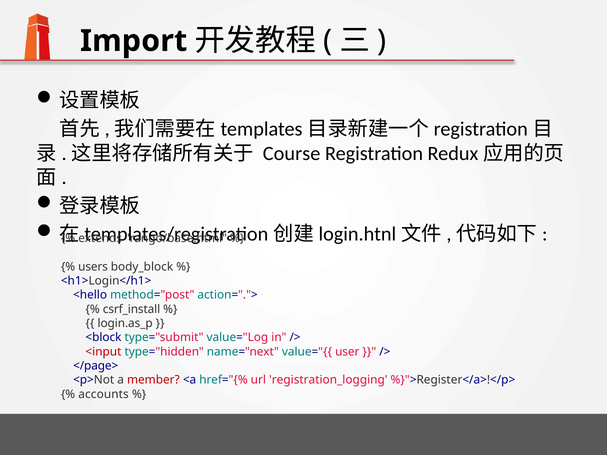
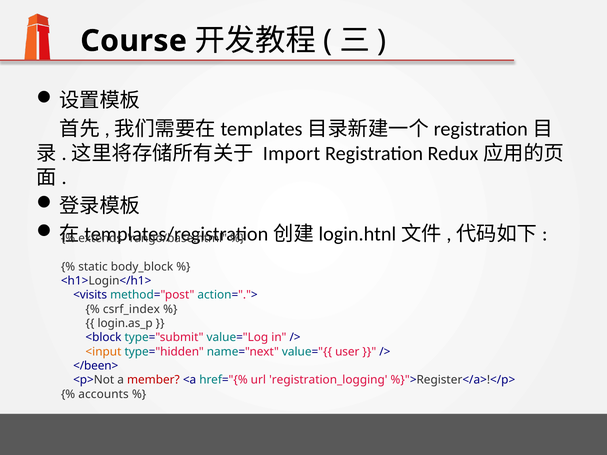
Import: Import -> Course
Course: Course -> Import
users: users -> static
<hello: <hello -> <visits
csrf_install: csrf_install -> csrf_index
<input colour: red -> orange
</page>: </page> -> </been>
